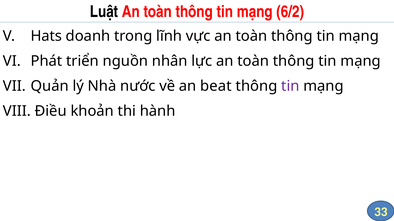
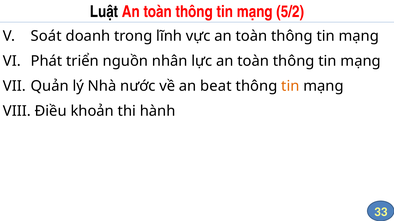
6/2: 6/2 -> 5/2
Hats: Hats -> Soát
tin at (290, 86) colour: purple -> orange
